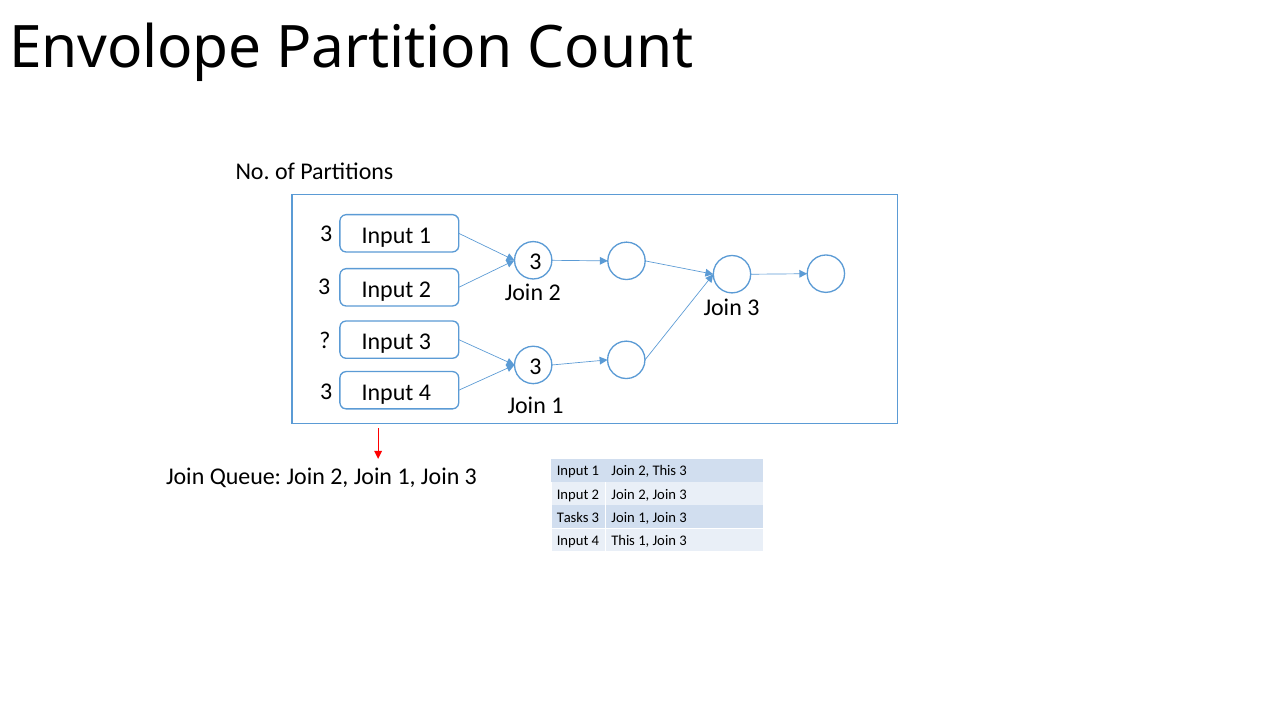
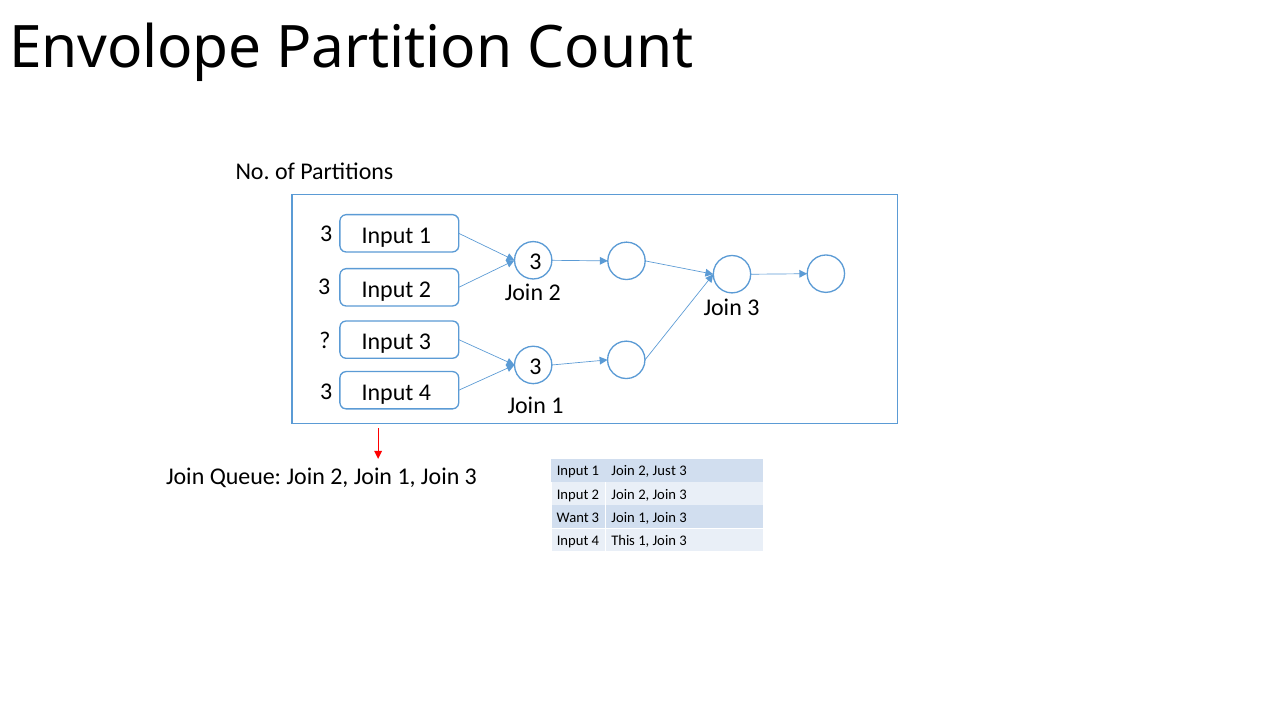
2 This: This -> Just
Tasks: Tasks -> Want
